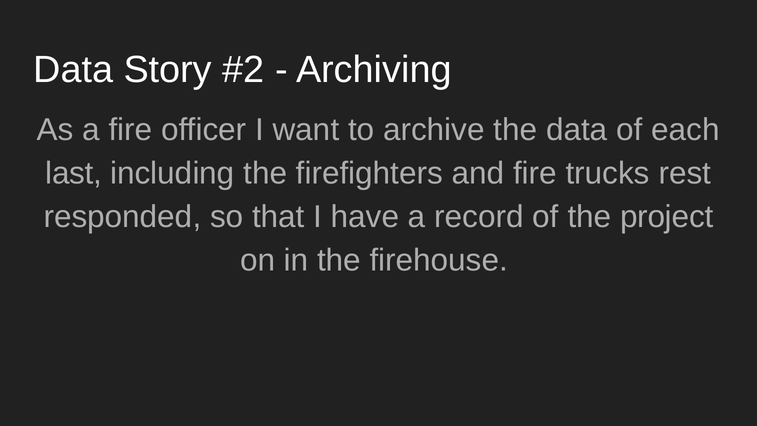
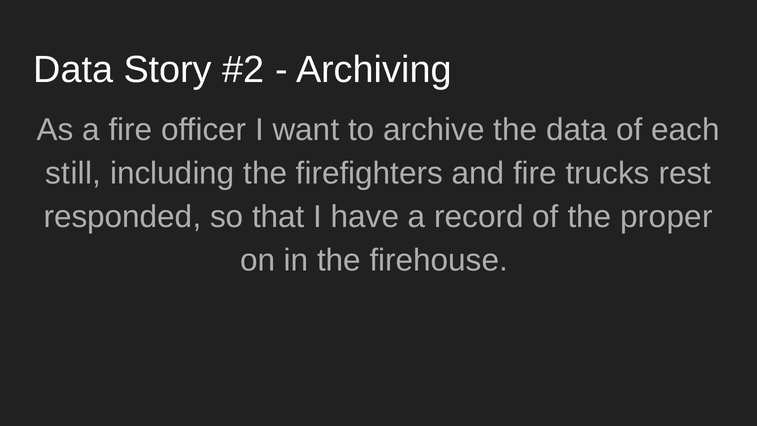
last: last -> still
project: project -> proper
